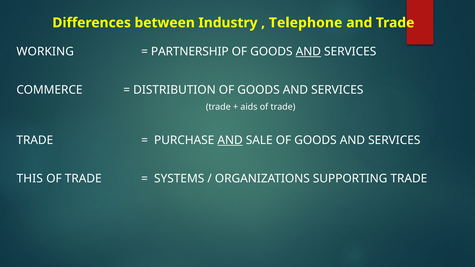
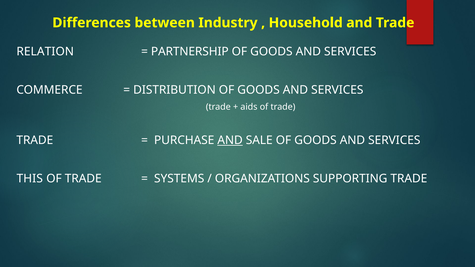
Telephone: Telephone -> Household
WORKING: WORKING -> RELATION
AND at (308, 52) underline: present -> none
